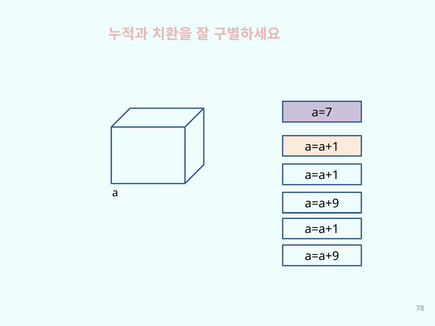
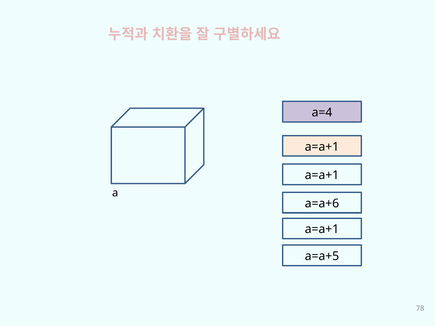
a=7: a=7 -> a=4
a=a+9 at (322, 204): a=a+9 -> a=a+6
a=a+9 at (322, 256): a=a+9 -> a=a+5
